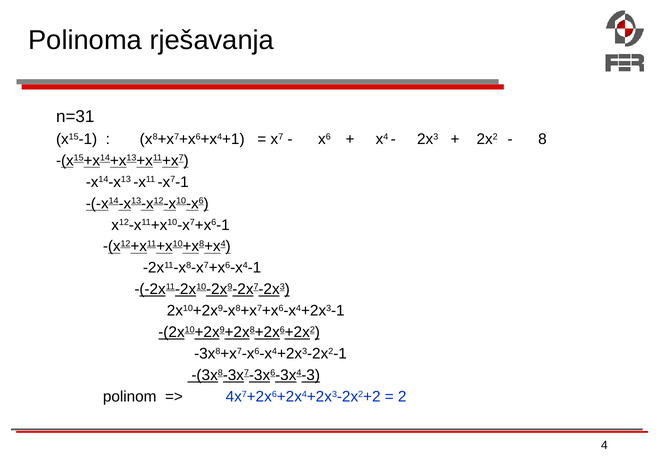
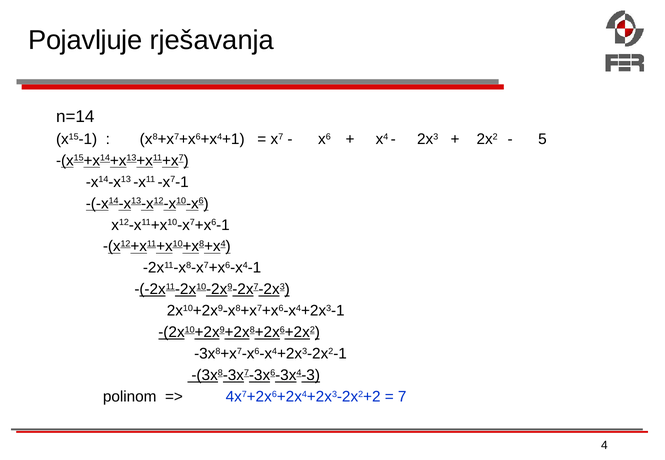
Polinoma: Polinoma -> Pojavljuje
n=31: n=31 -> n=14
8: 8 -> 5
2: 2 -> 7
